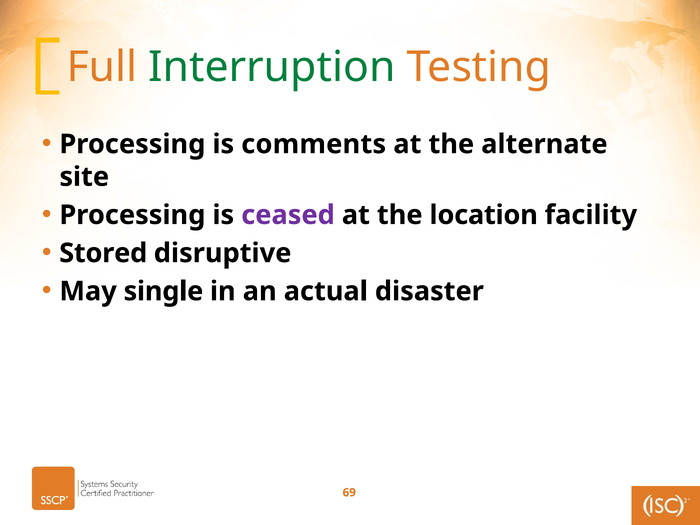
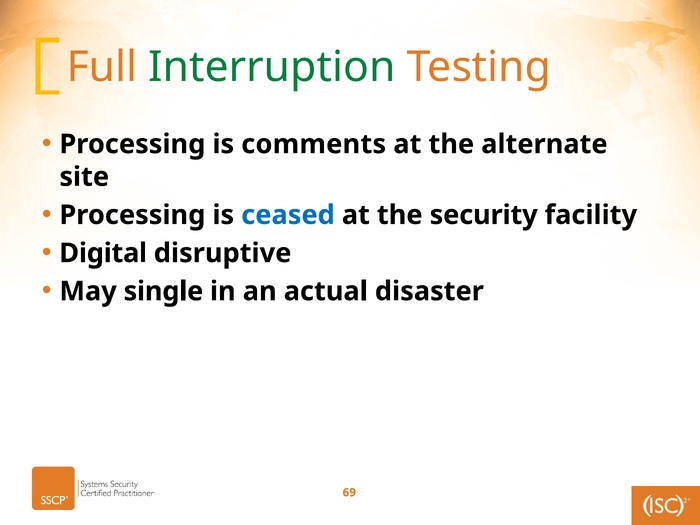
ceased colour: purple -> blue
location: location -> security
Stored: Stored -> Digital
